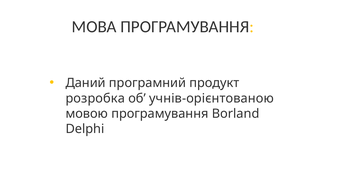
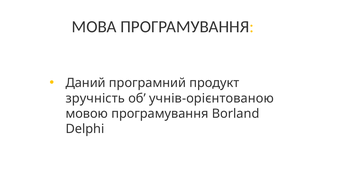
розробка: розробка -> зручність
